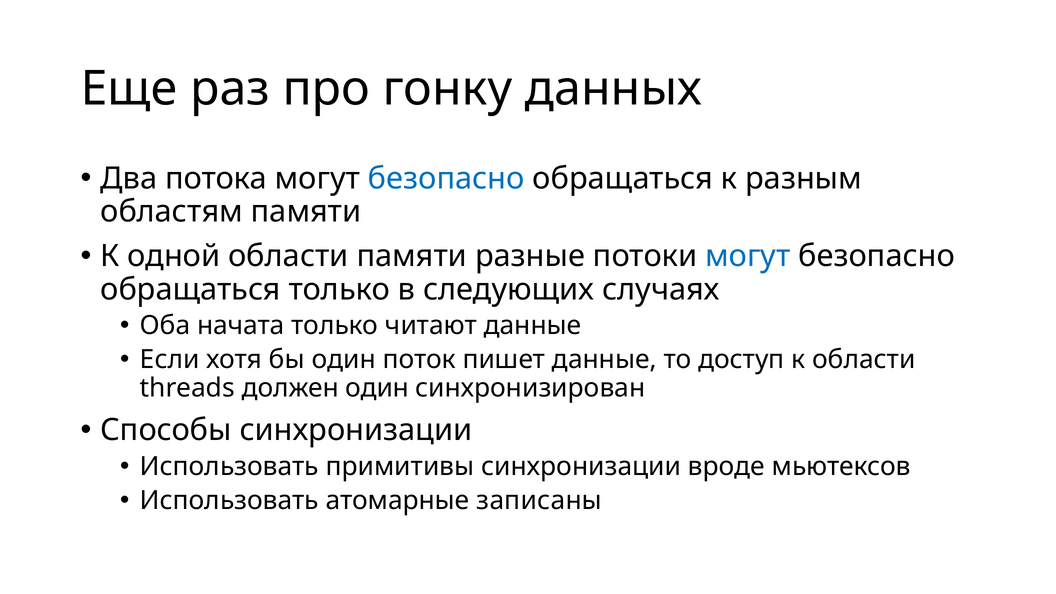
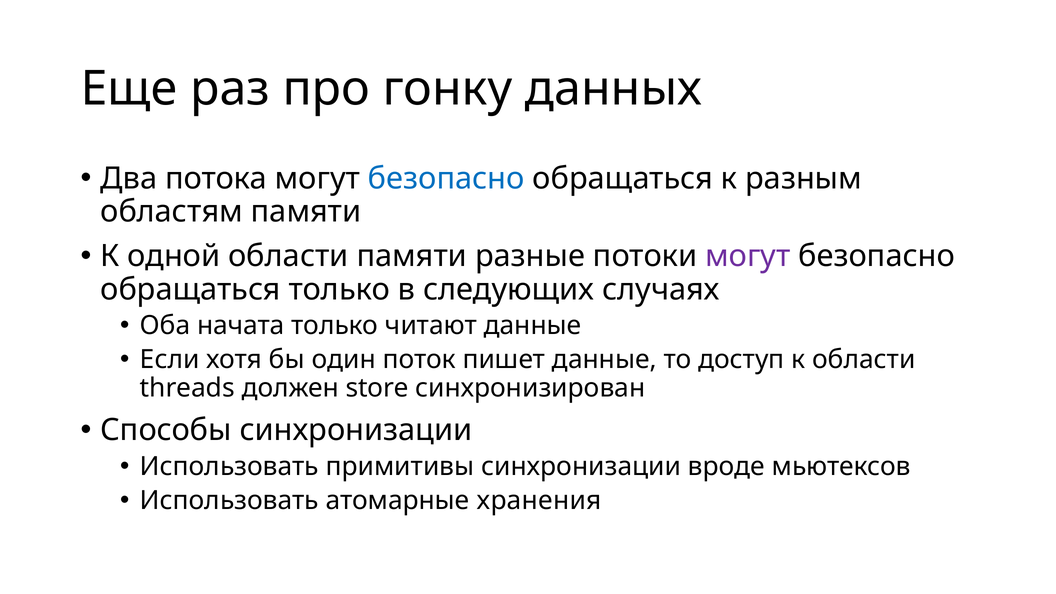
могут at (748, 256) colour: blue -> purple
должен один: один -> store
записаны: записаны -> хранения
